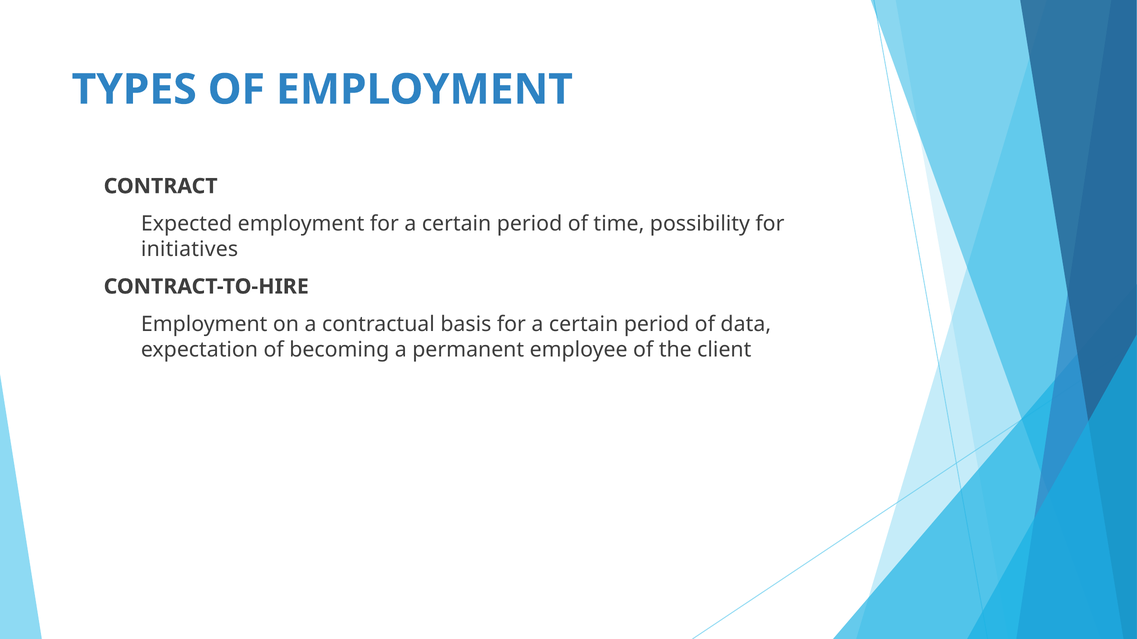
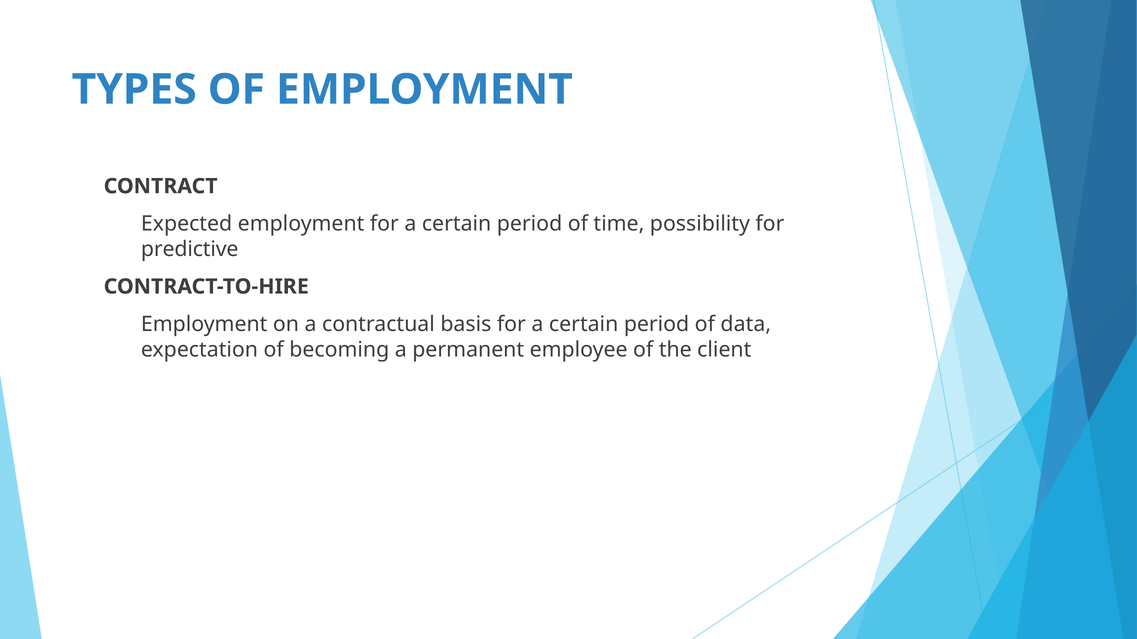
initiatives: initiatives -> predictive
